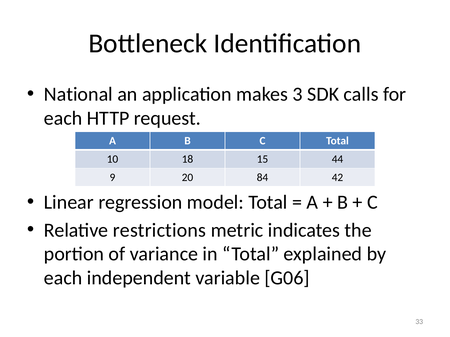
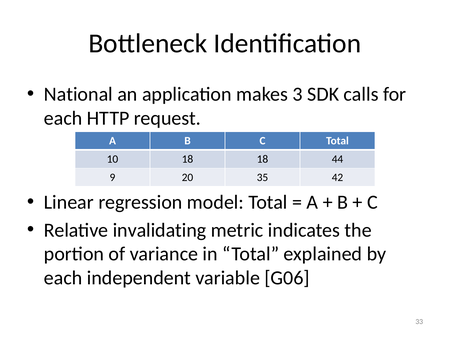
18 15: 15 -> 18
84: 84 -> 35
restrictions: restrictions -> invalidating
